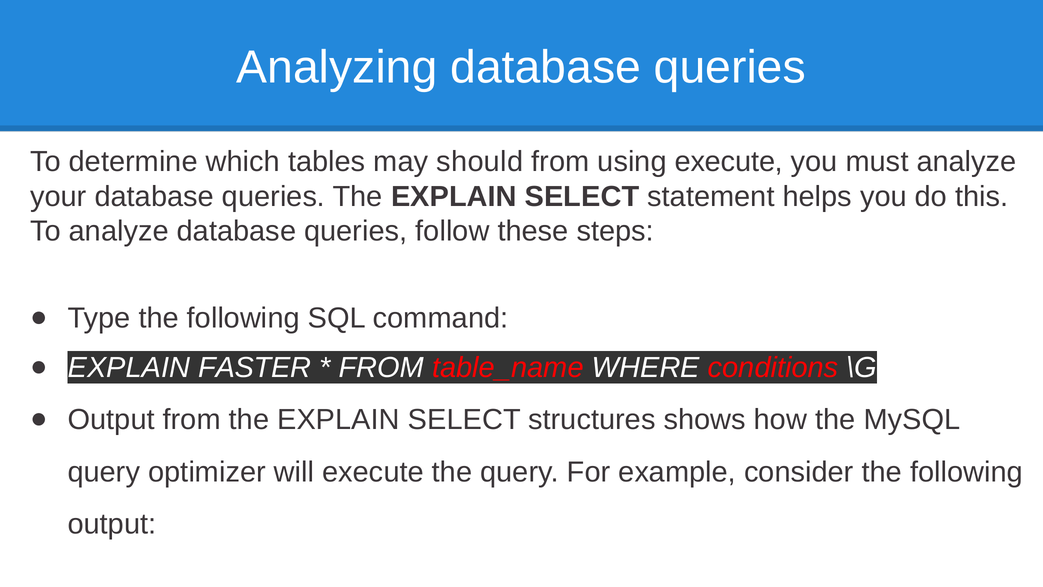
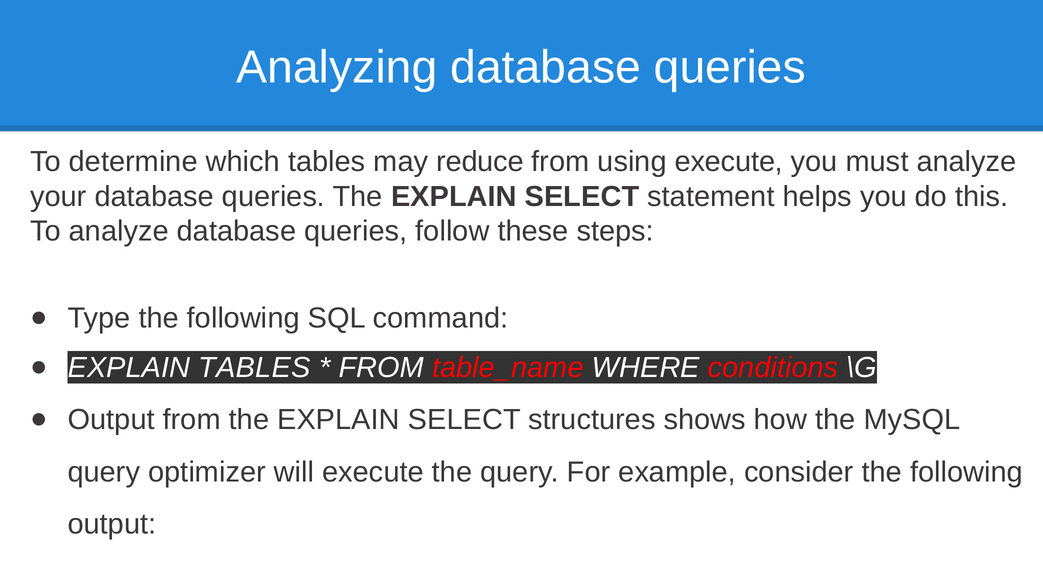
should: should -> reduce
EXPLAIN FASTER: FASTER -> TABLES
